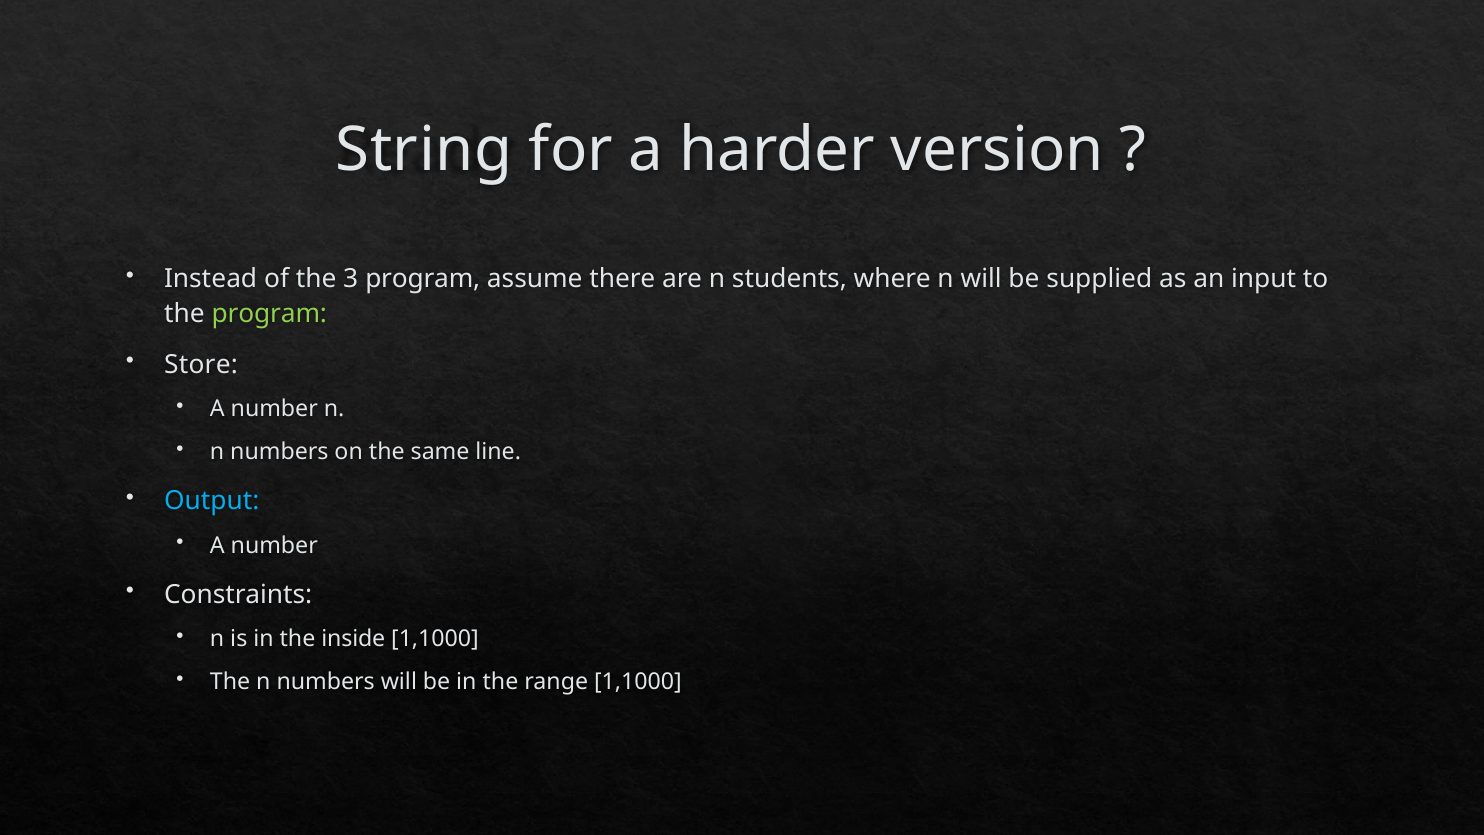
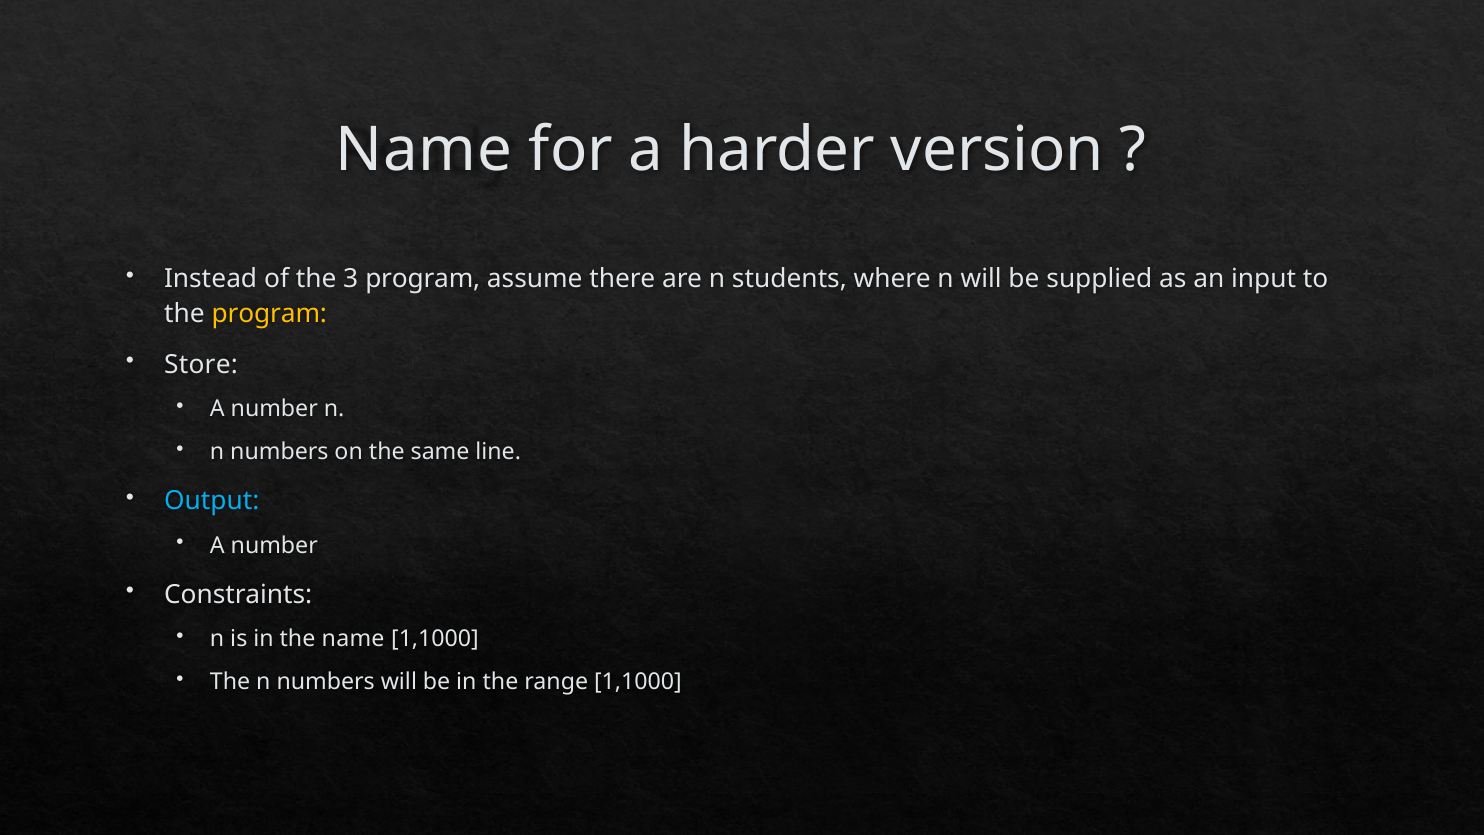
String at (424, 150): String -> Name
program at (269, 314) colour: light green -> yellow
the inside: inside -> name
